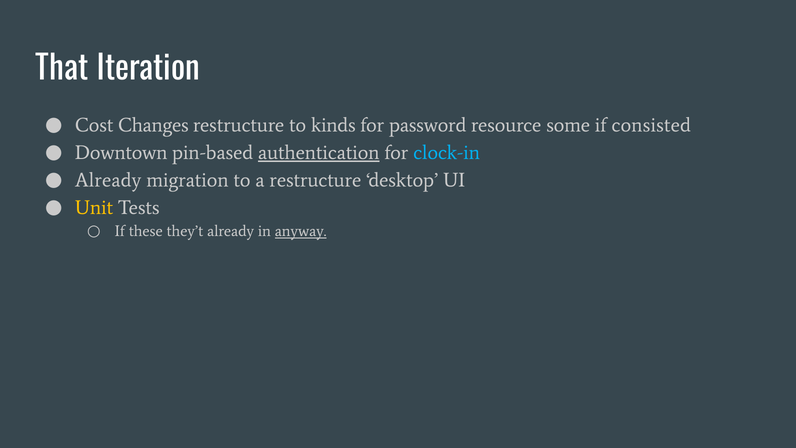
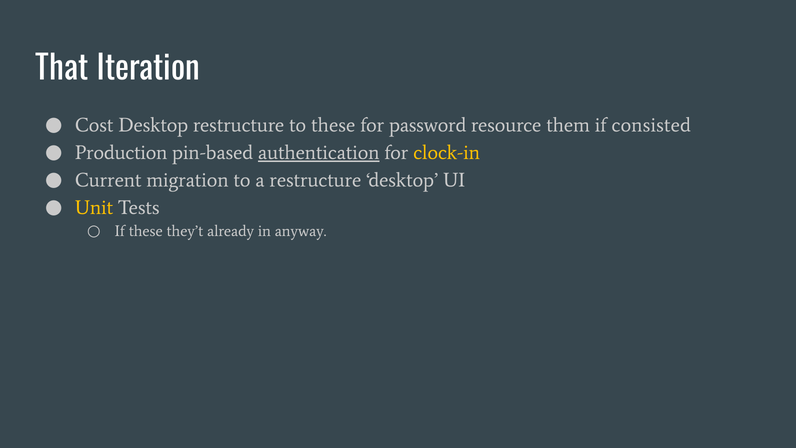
Cost Changes: Changes -> Desktop
to kinds: kinds -> these
some: some -> them
Downtown: Downtown -> Production
clock-in colour: light blue -> yellow
Already at (108, 180): Already -> Current
anyway underline: present -> none
